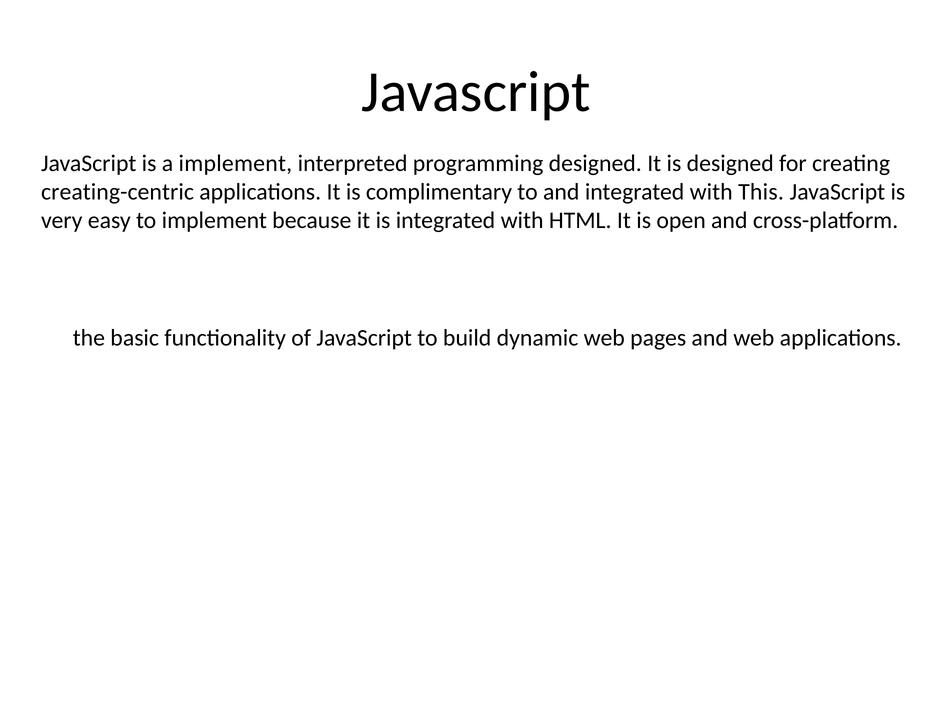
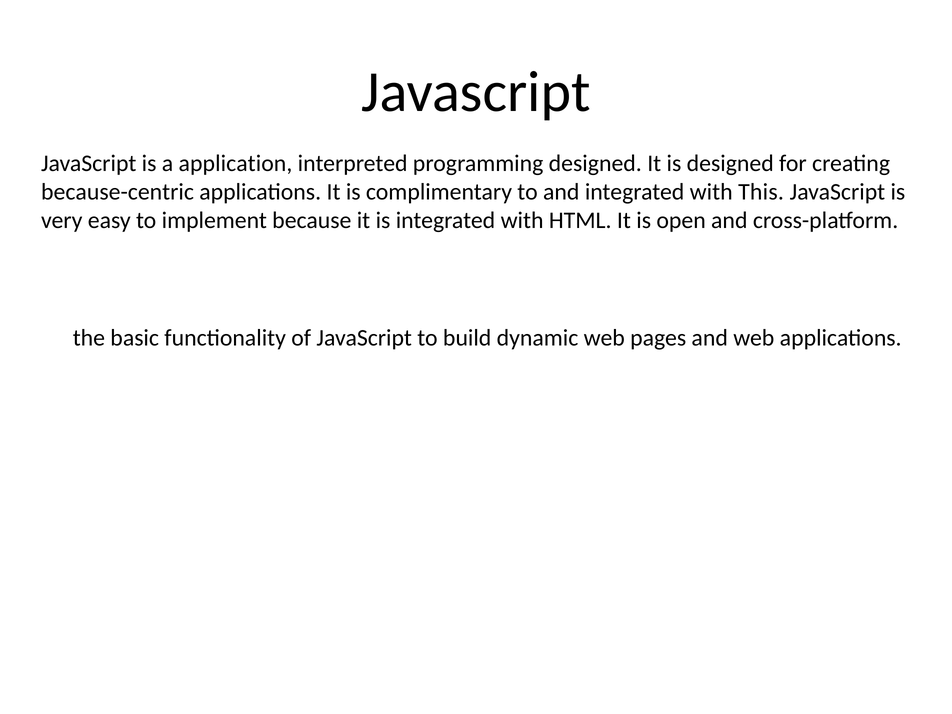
a implement: implement -> application
creating-centric: creating-centric -> because-centric
